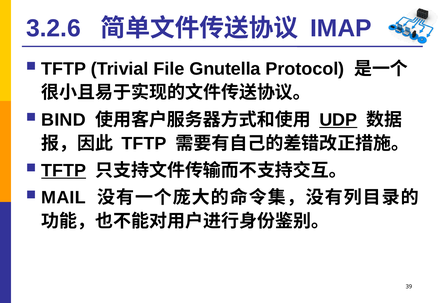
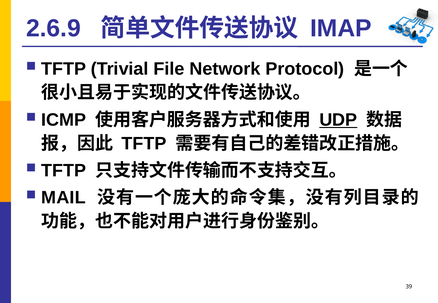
3.2.6: 3.2.6 -> 2.6.9
Gnutella: Gnutella -> Network
BIND: BIND -> ICMP
TFTP at (64, 171) underline: present -> none
